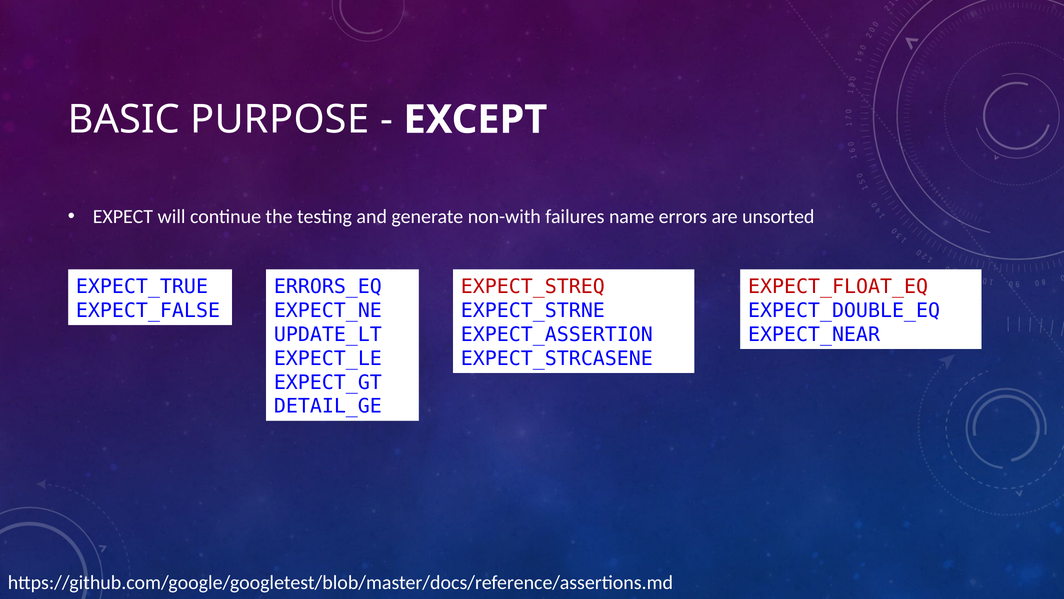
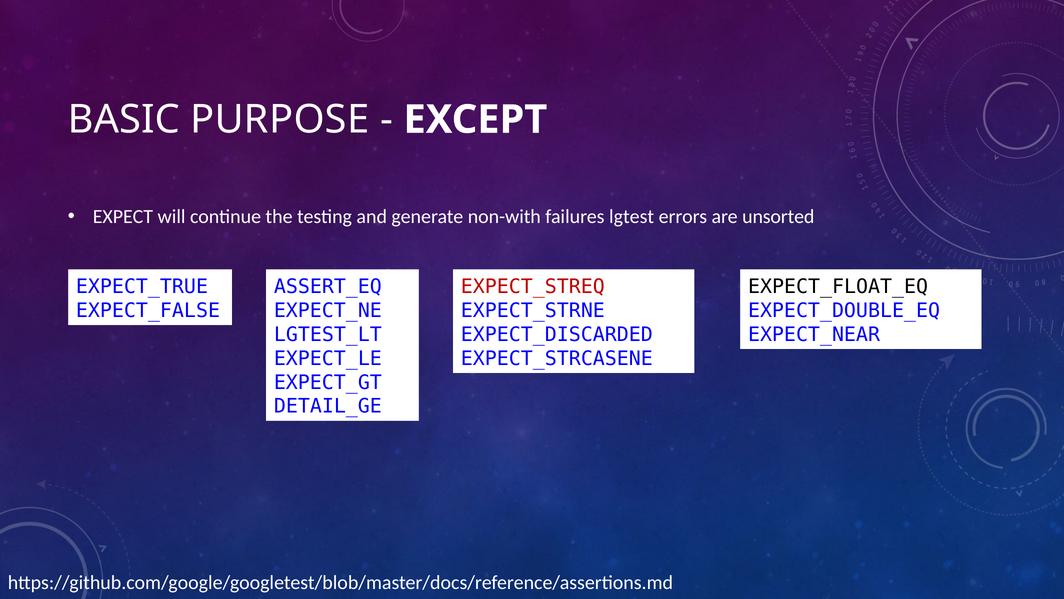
name: name -> lgtest
ERRORS_EQ: ERRORS_EQ -> ASSERT_EQ
EXPECT_FLOAT_EQ colour: red -> black
UPDATE_LT: UPDATE_LT -> LGTEST_LT
EXPECT_ASSERTION: EXPECT_ASSERTION -> EXPECT_DISCARDED
